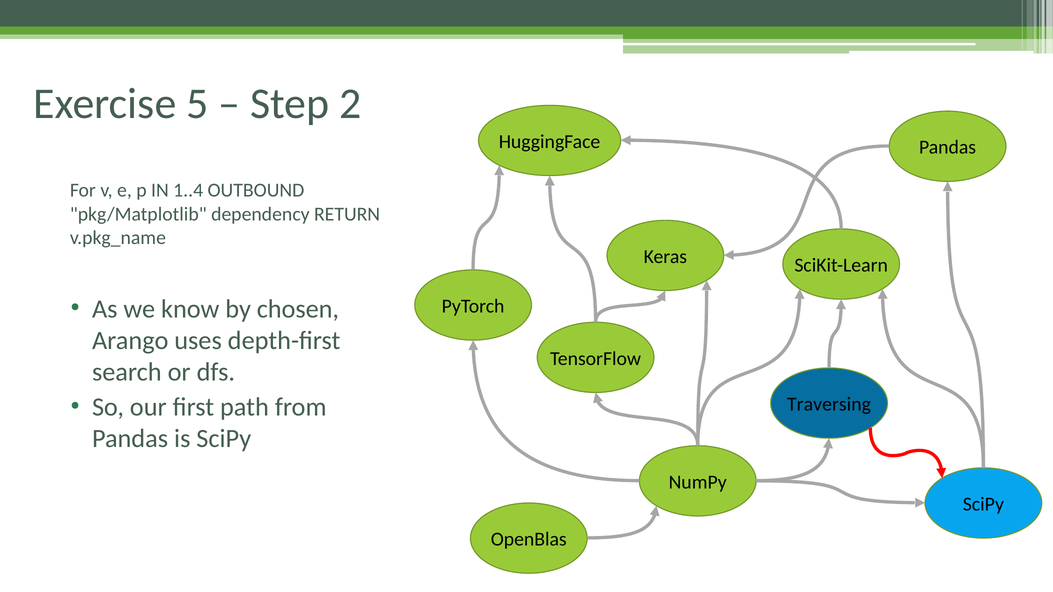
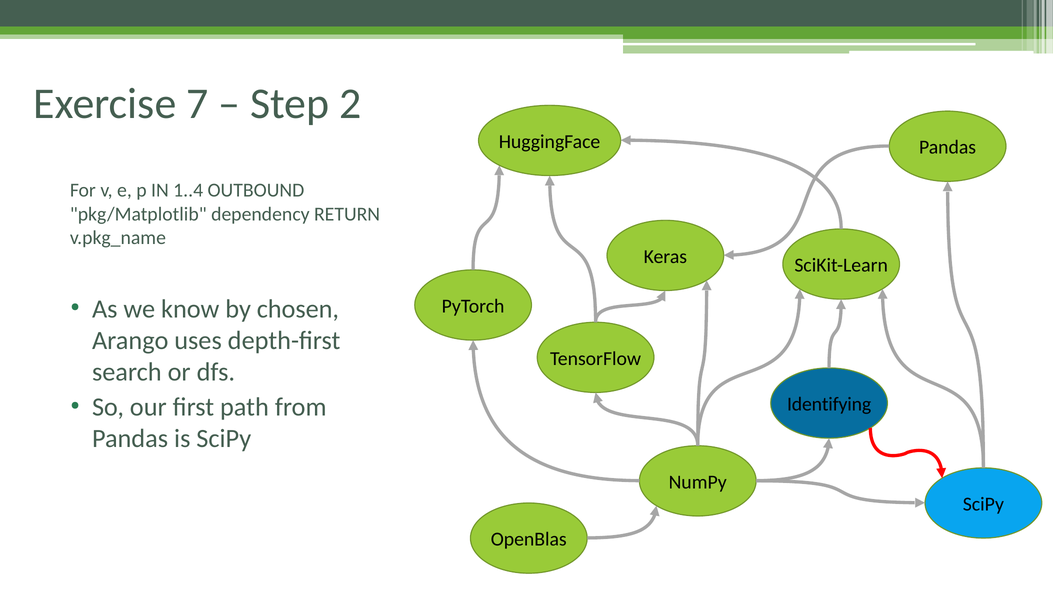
5: 5 -> 7
Traversing: Traversing -> Identifying
